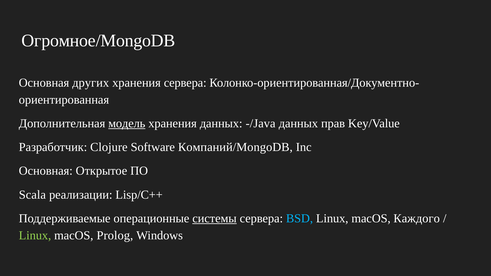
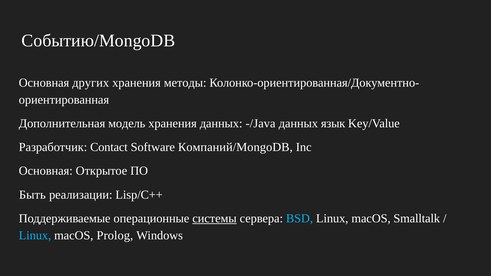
Огромное/MongoDB: Огромное/MongoDB -> Событию/MongoDB
хранения сервера: сервера -> методы
модель underline: present -> none
прав: прав -> язык
Clojure: Clojure -> Contact
Scala: Scala -> Быть
Каждого: Каждого -> Smalltalk
Linux at (35, 235) colour: light green -> light blue
